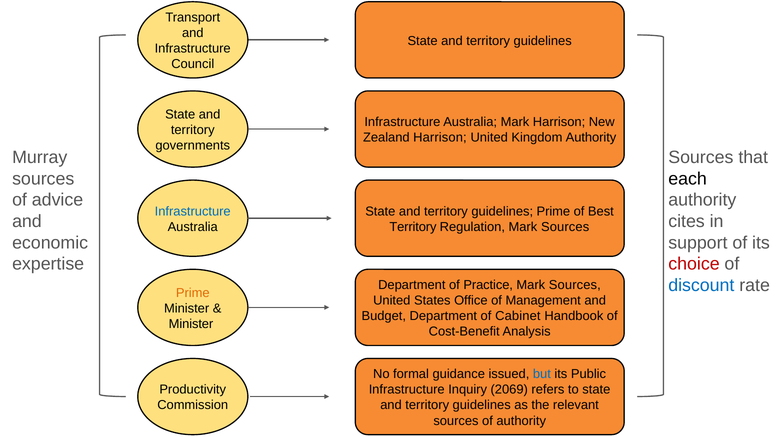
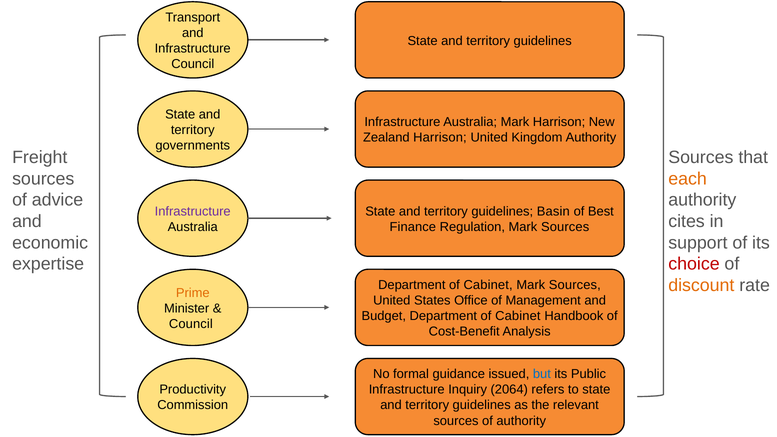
Murray: Murray -> Freight
each colour: black -> orange
Infrastructure at (193, 211) colour: blue -> purple
guidelines Prime: Prime -> Basin
Territory at (413, 227): Territory -> Finance
discount colour: blue -> orange
Practice at (488, 285): Practice -> Cabinet
Minister at (191, 324): Minister -> Council
2069: 2069 -> 2064
